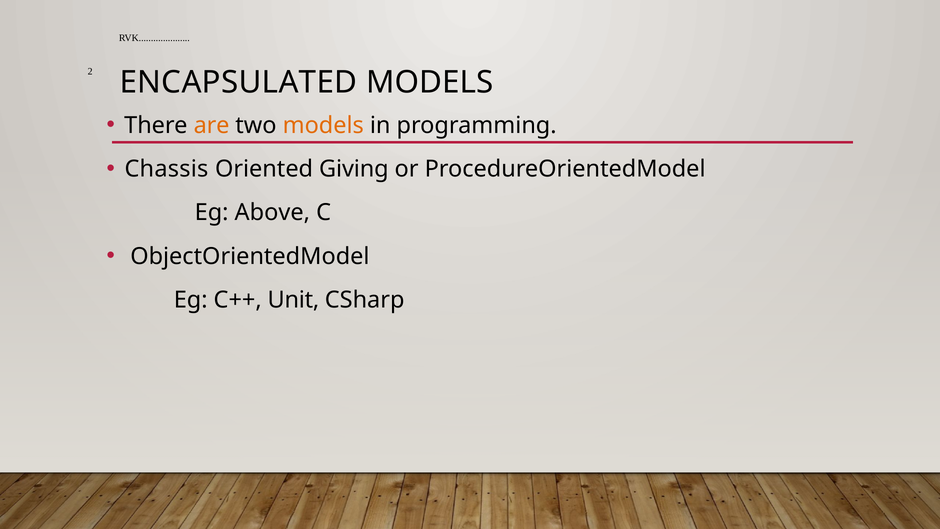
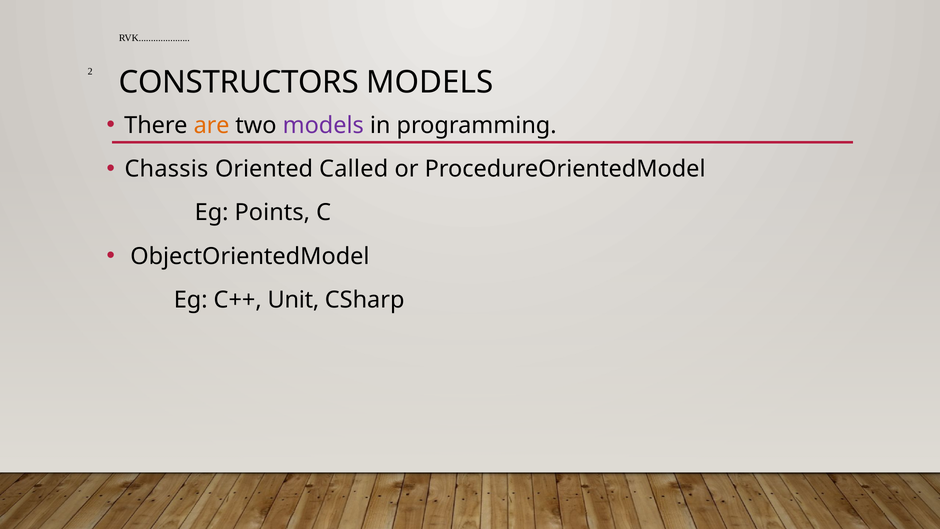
ENCAPSULATED: ENCAPSULATED -> CONSTRUCTORS
models at (323, 125) colour: orange -> purple
Giving: Giving -> Called
Above: Above -> Points
